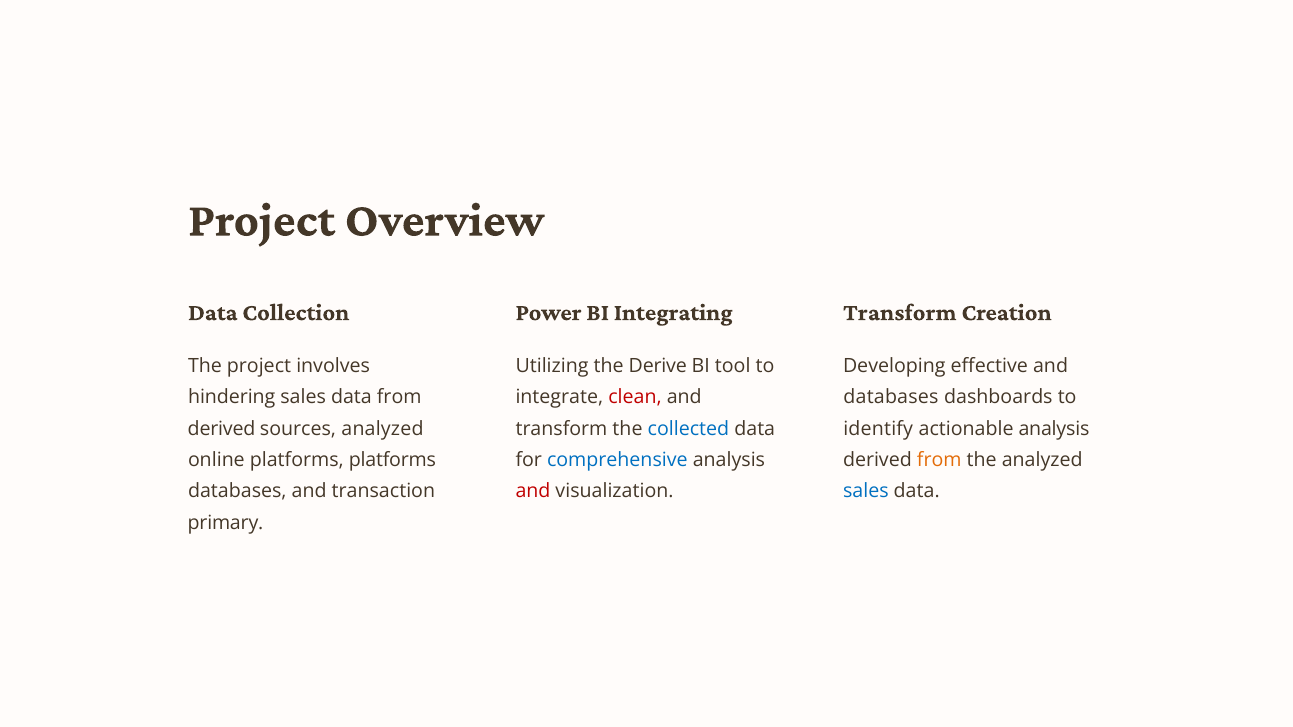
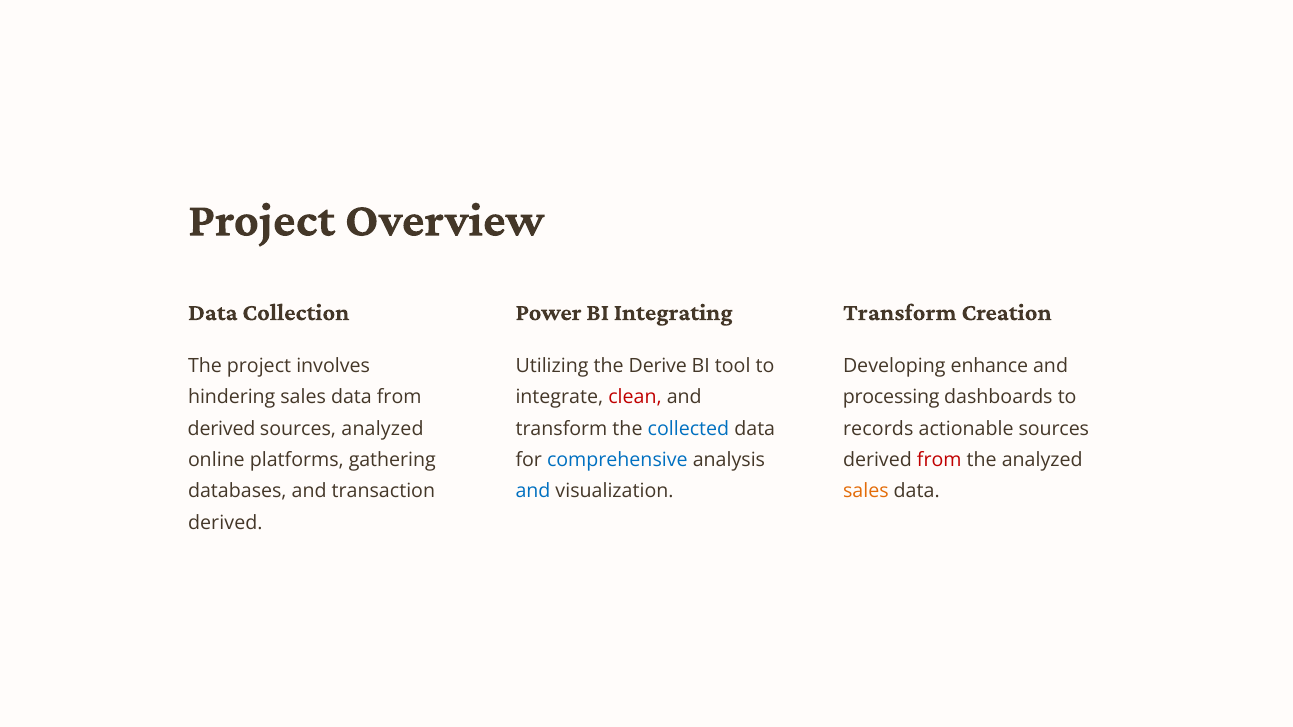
effective: effective -> enhance
databases at (891, 397): databases -> processing
identify: identify -> records
actionable analysis: analysis -> sources
platforms platforms: platforms -> gathering
from at (939, 460) colour: orange -> red
and at (533, 492) colour: red -> blue
sales at (866, 492) colour: blue -> orange
primary at (225, 523): primary -> derived
